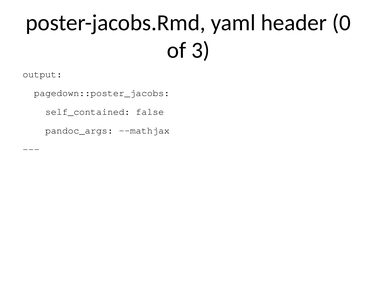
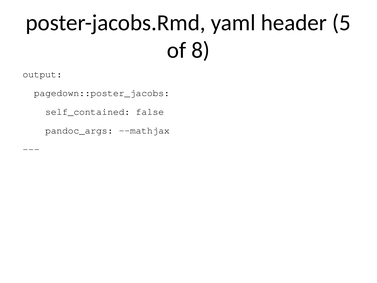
0: 0 -> 5
3: 3 -> 8
